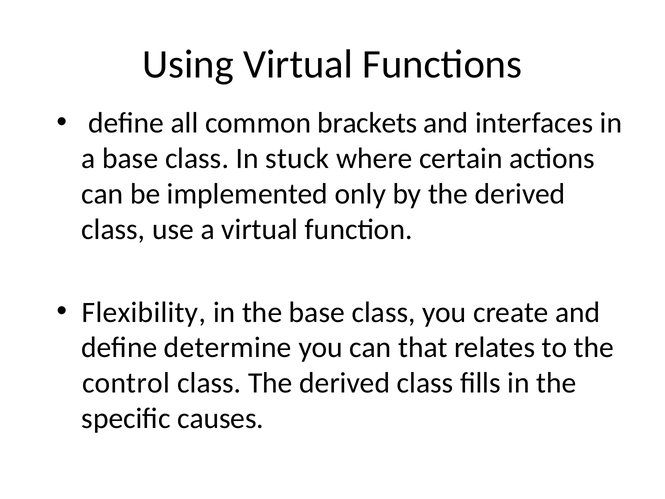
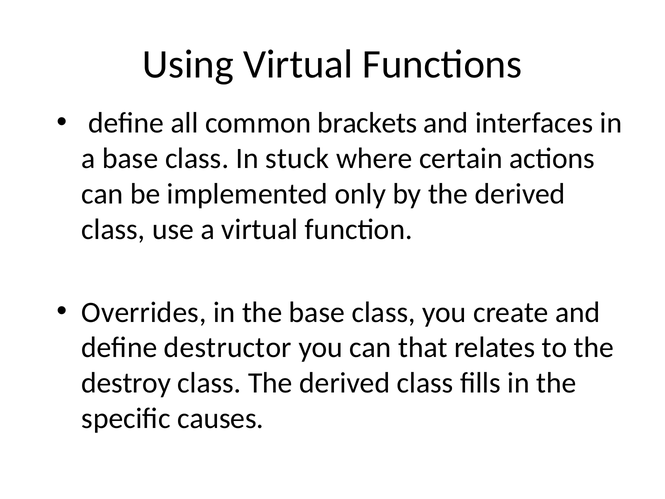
Flexibility: Flexibility -> Overrides
determine: determine -> destructor
control: control -> destroy
